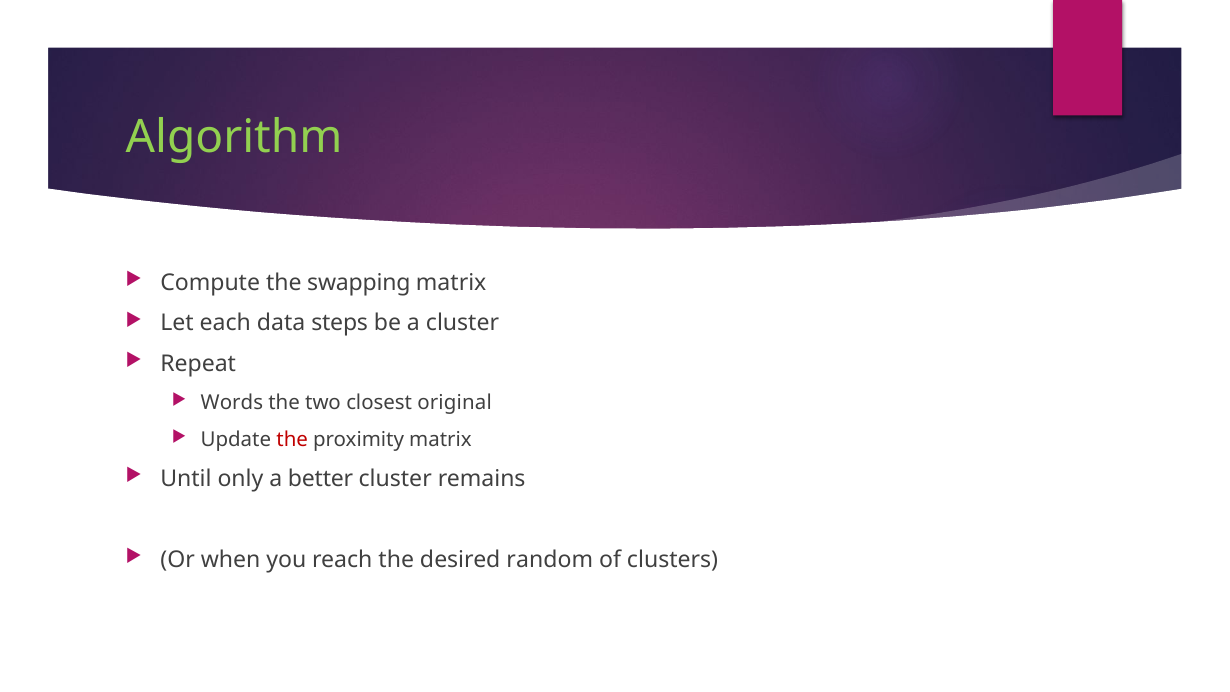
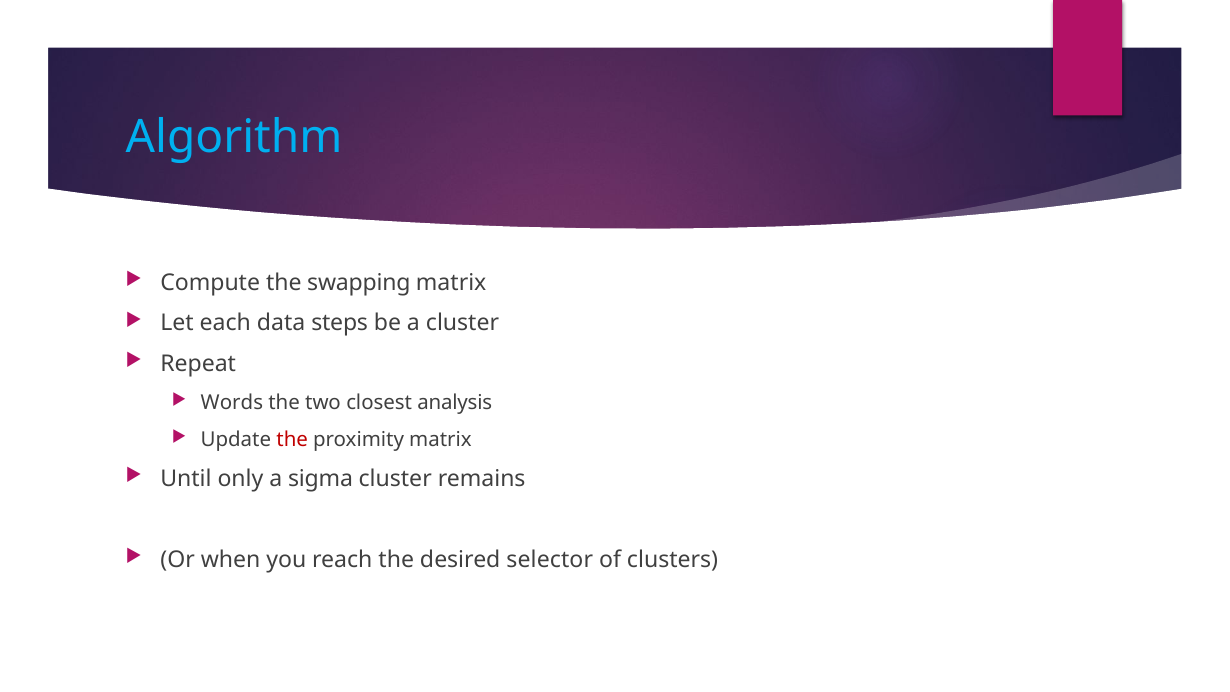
Algorithm colour: light green -> light blue
original: original -> analysis
better: better -> sigma
random: random -> selector
